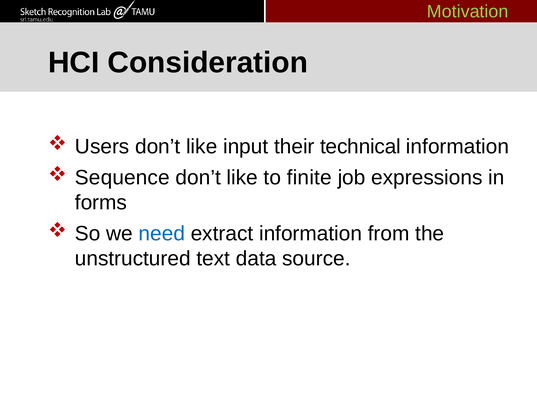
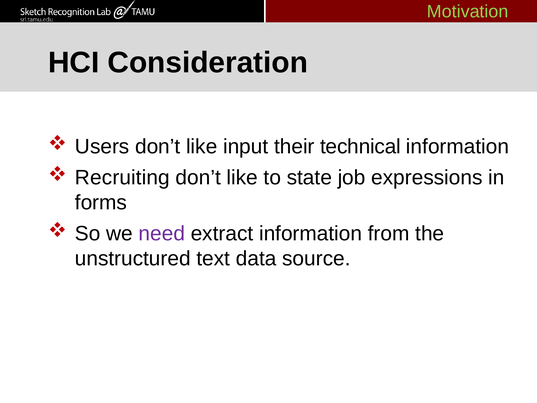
Sequence: Sequence -> Recruiting
finite: finite -> state
need colour: blue -> purple
